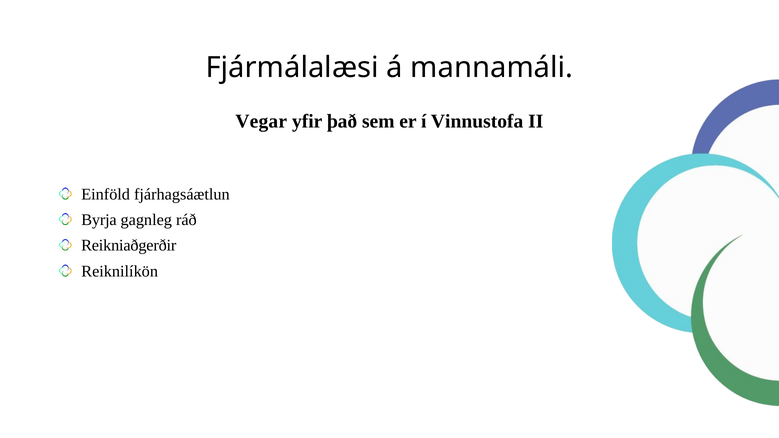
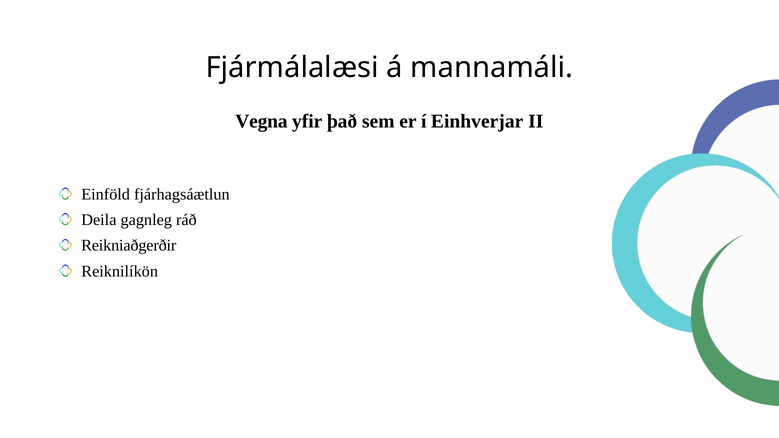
Vegar: Vegar -> Vegna
Vinnustofa: Vinnustofa -> Einhverjar
Byrja: Byrja -> Deila
